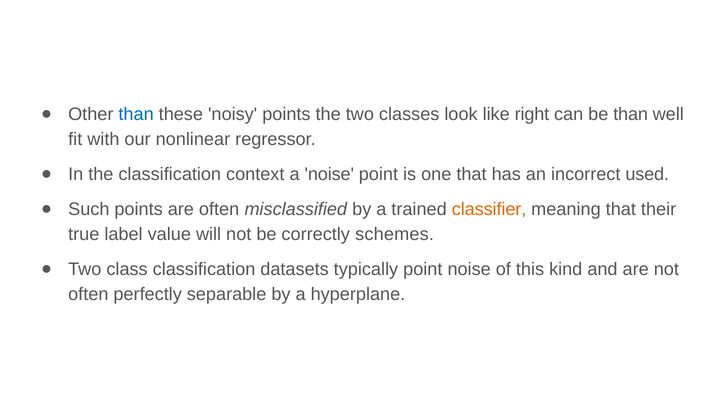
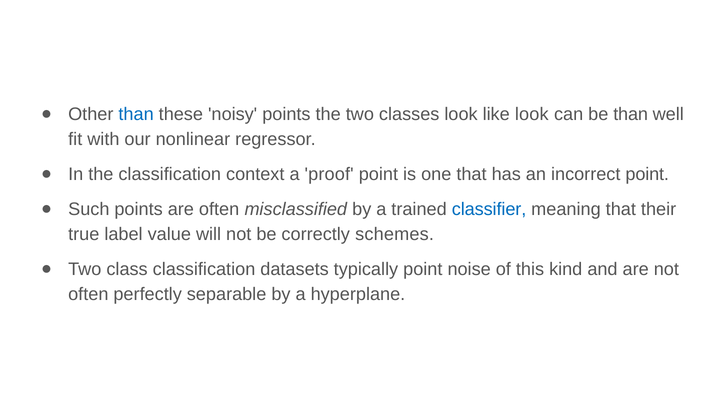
like right: right -> look
a noise: noise -> proof
incorrect used: used -> point
classifier colour: orange -> blue
